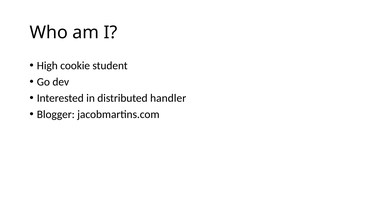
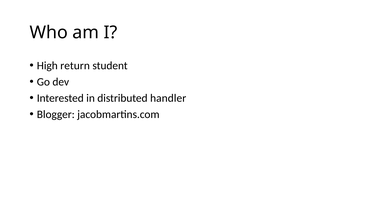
cookie: cookie -> return
